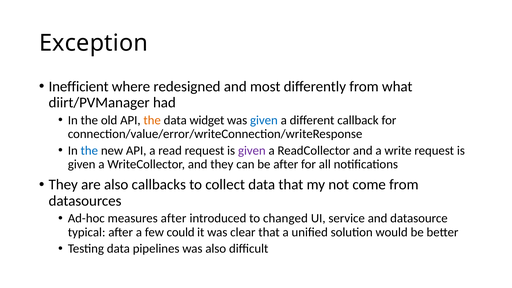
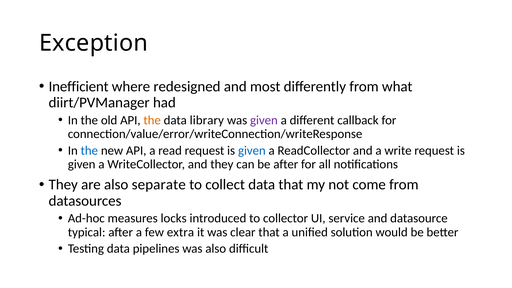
widget: widget -> library
given at (264, 120) colour: blue -> purple
given at (252, 151) colour: purple -> blue
callbacks: callbacks -> separate
measures after: after -> locks
changed: changed -> collector
could: could -> extra
